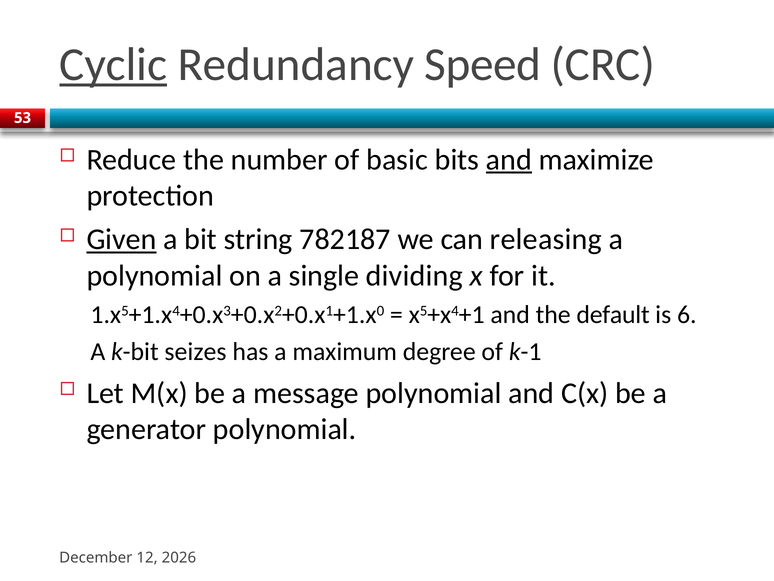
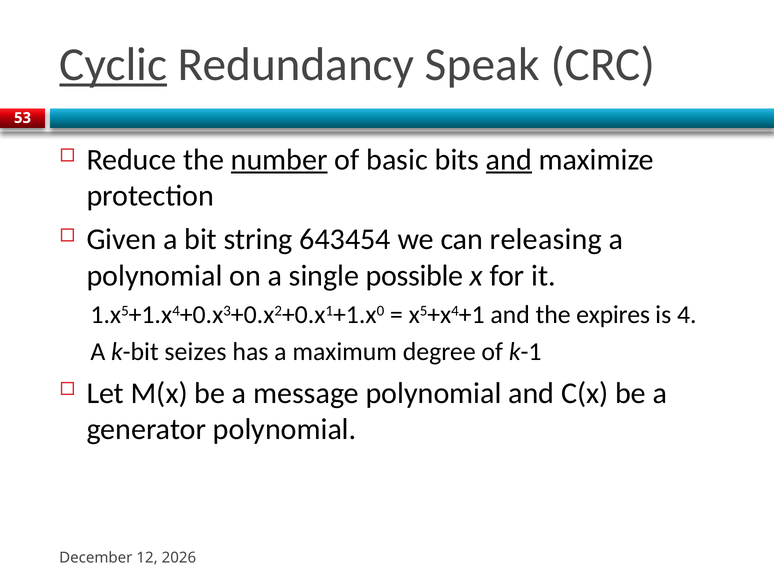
Speed: Speed -> Speak
number underline: none -> present
Given underline: present -> none
782187: 782187 -> 643454
dividing: dividing -> possible
default: default -> expires
6: 6 -> 4
